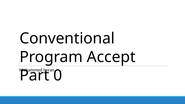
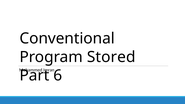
Accept: Accept -> Stored
0: 0 -> 6
